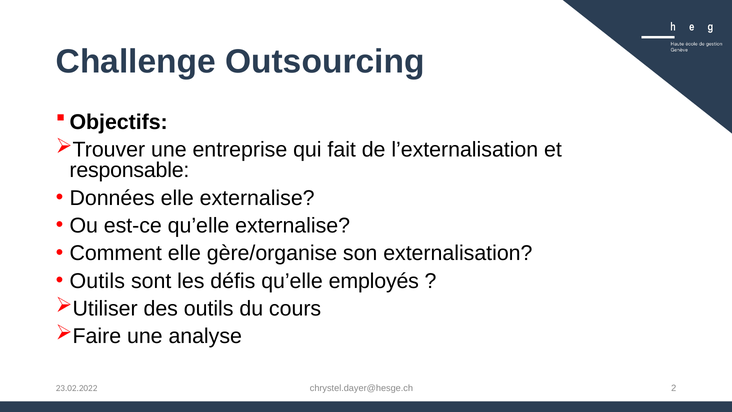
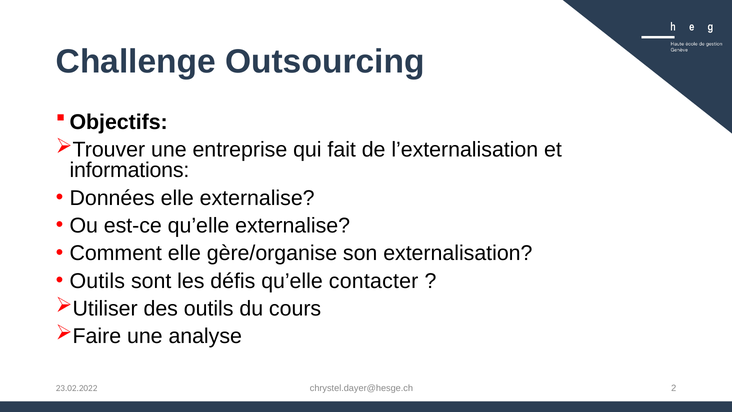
responsable: responsable -> informations
employés: employés -> contacter
